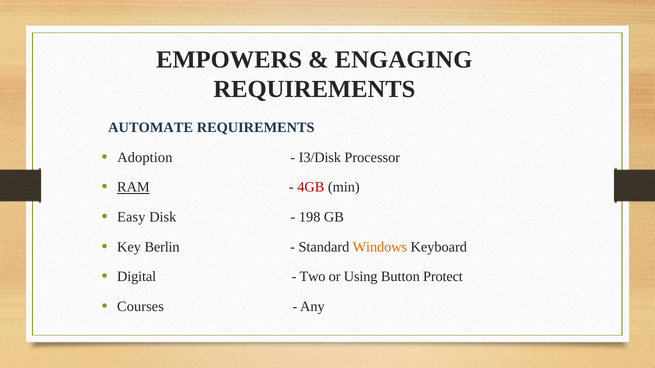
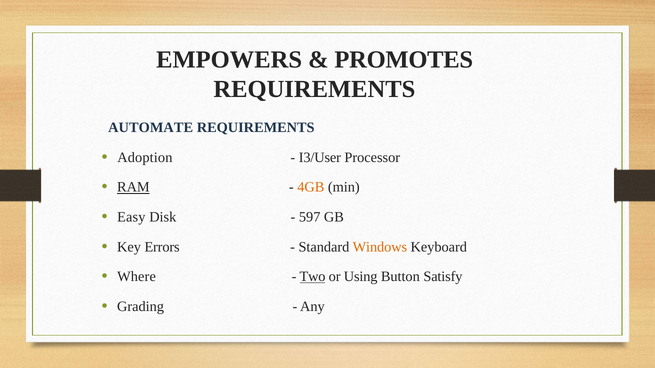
ENGAGING: ENGAGING -> PROMOTES
I3/Disk: I3/Disk -> I3/User
4GB colour: red -> orange
198: 198 -> 597
Berlin: Berlin -> Errors
Digital: Digital -> Where
Two underline: none -> present
Protect: Protect -> Satisfy
Courses: Courses -> Grading
